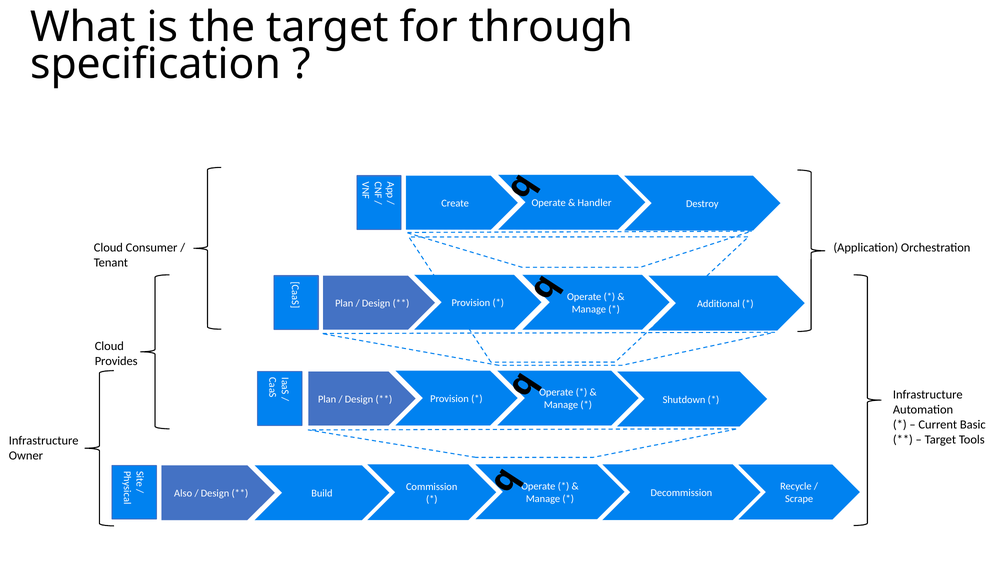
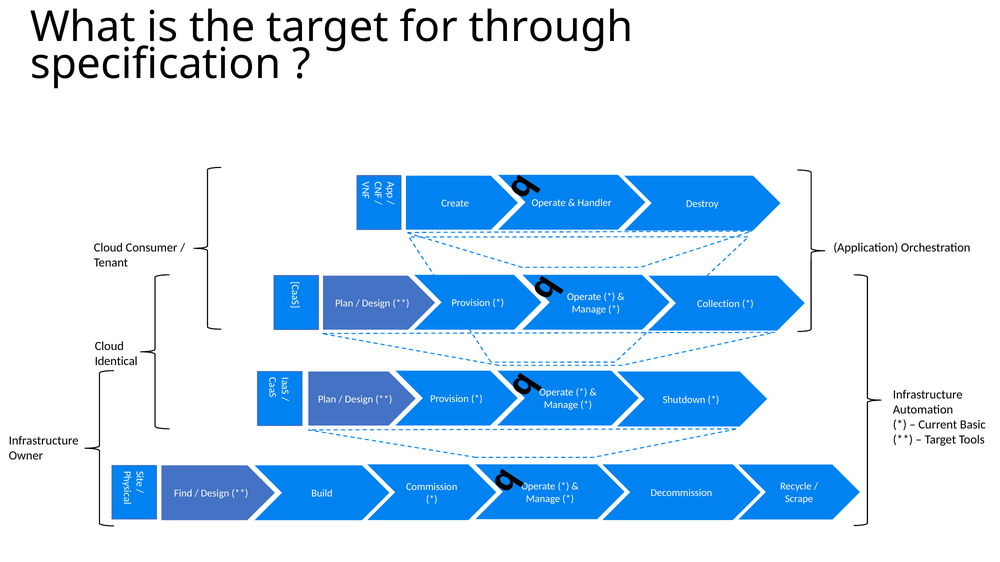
Additional: Additional -> Collection
Provides: Provides -> Identical
Also: Also -> Find
